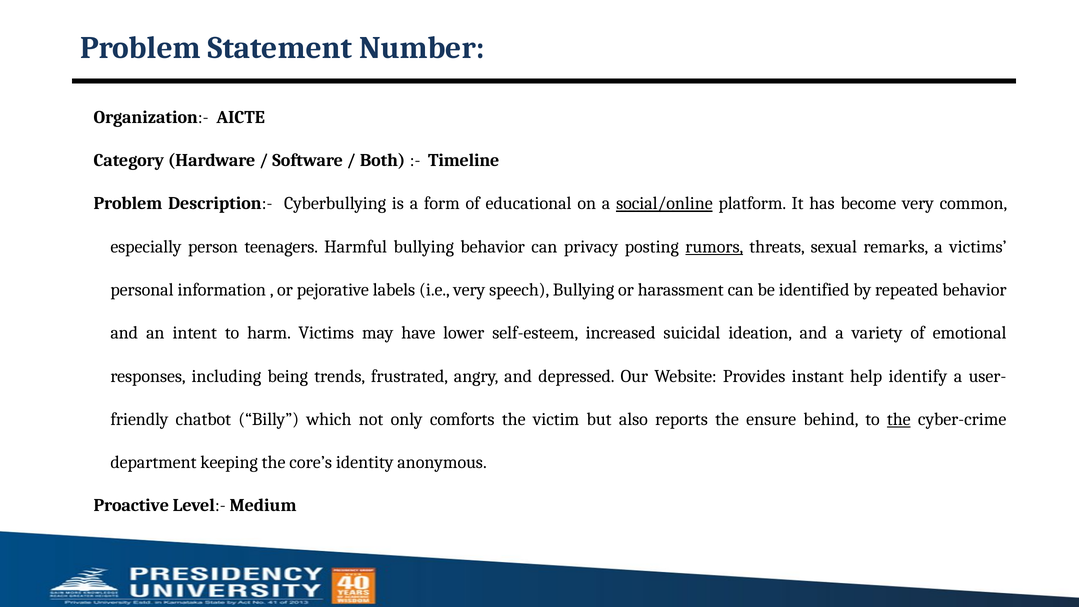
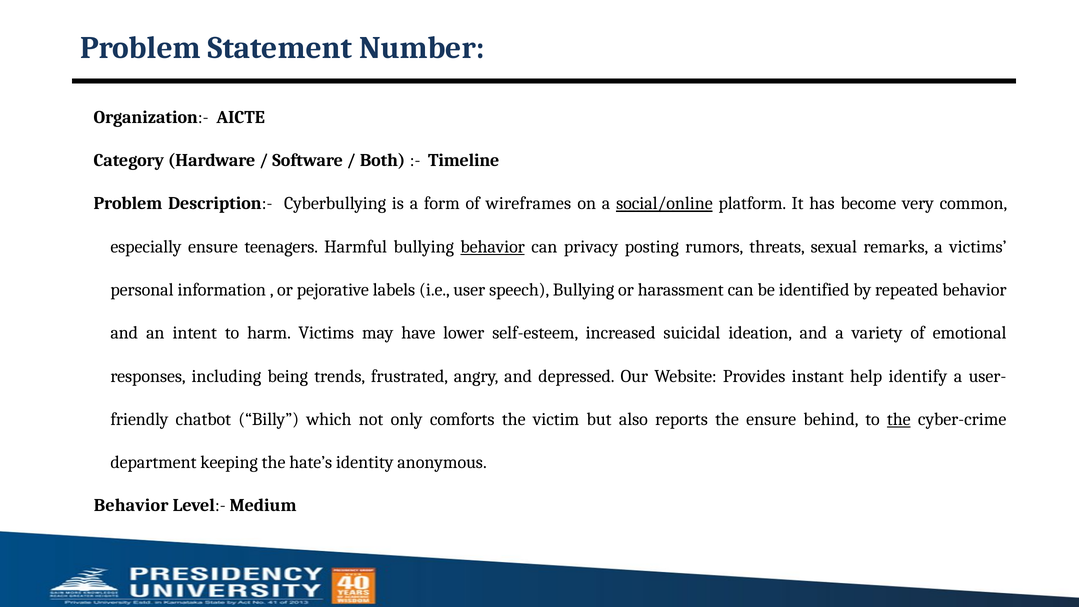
educational: educational -> wireframes
especially person: person -> ensure
behavior at (493, 247) underline: none -> present
rumors underline: present -> none
i.e very: very -> user
core’s: core’s -> hate’s
Proactive at (131, 505): Proactive -> Behavior
